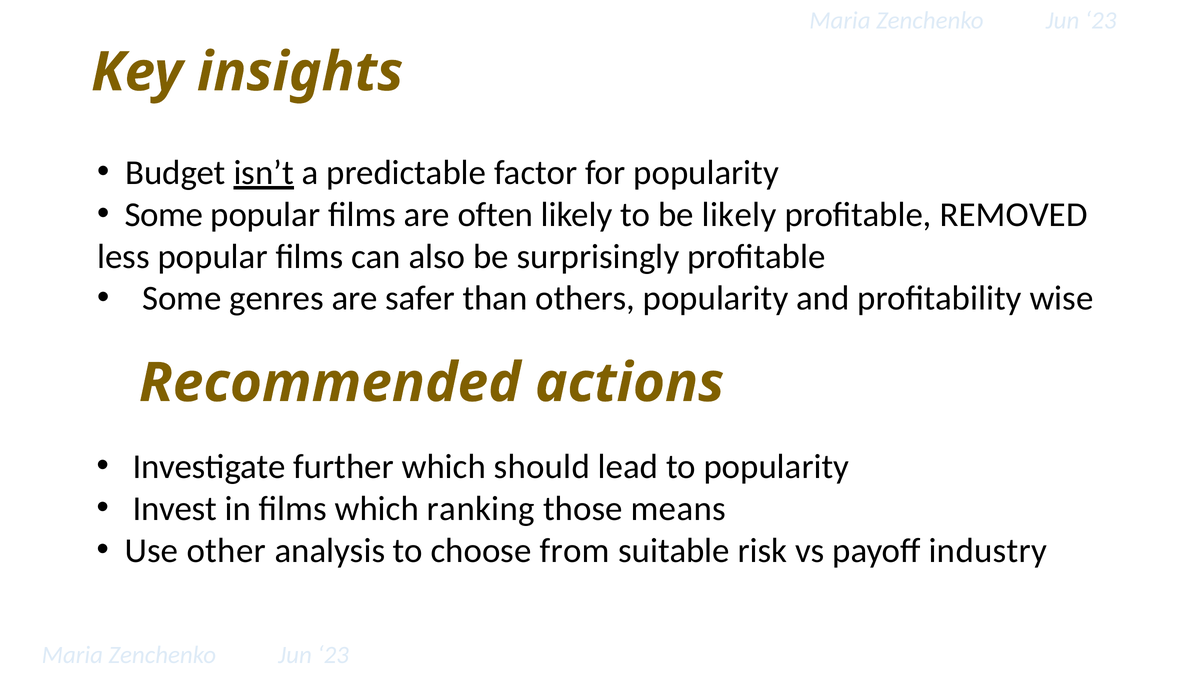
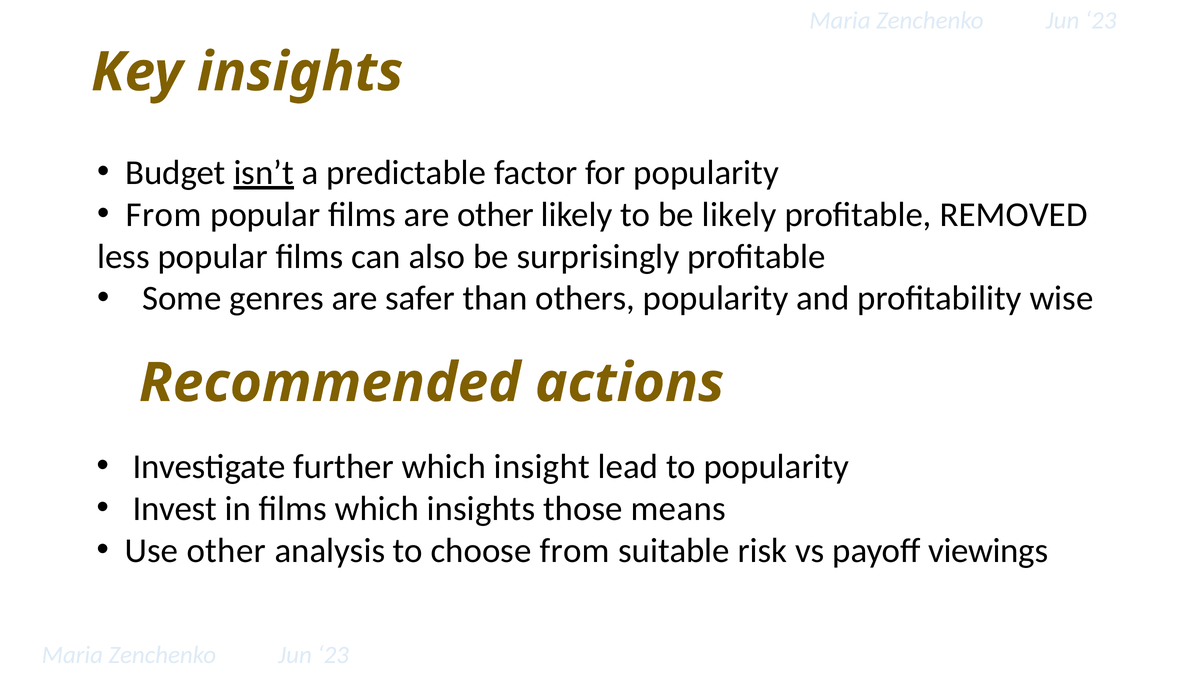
Some at (164, 215): Some -> From
are often: often -> other
should: should -> insight
which ranking: ranking -> insights
industry: industry -> viewings
